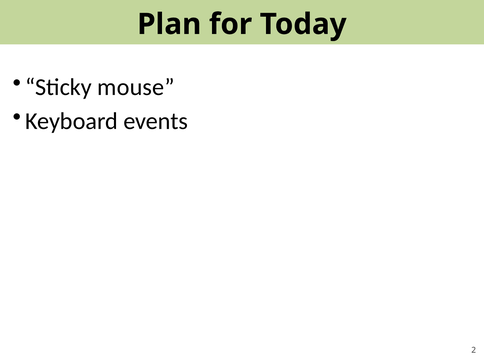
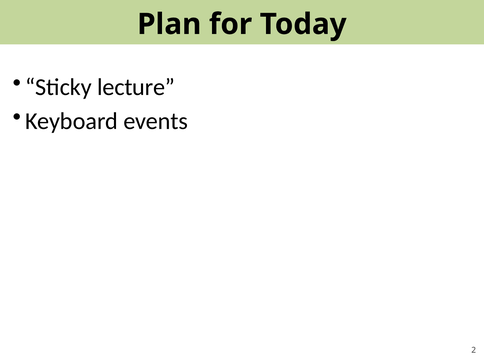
mouse: mouse -> lecture
